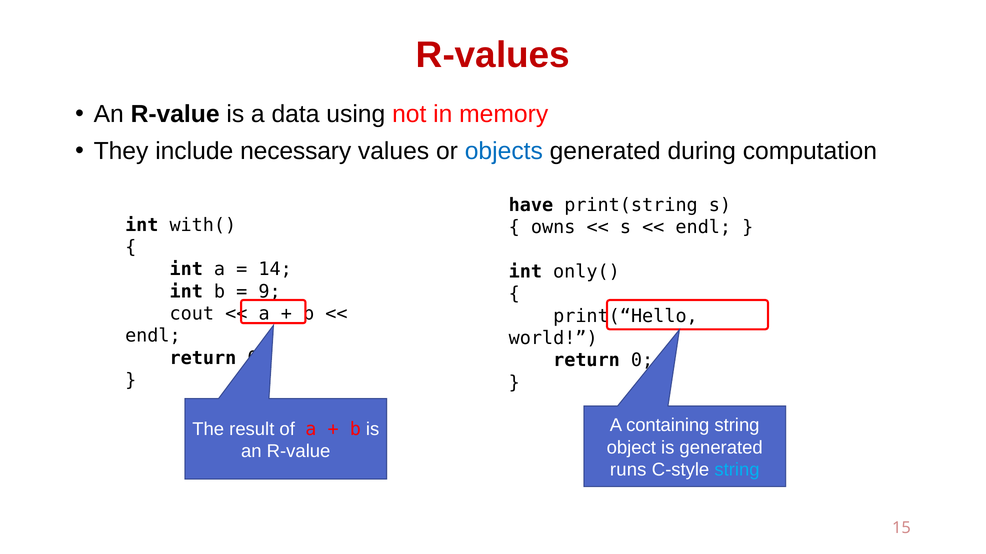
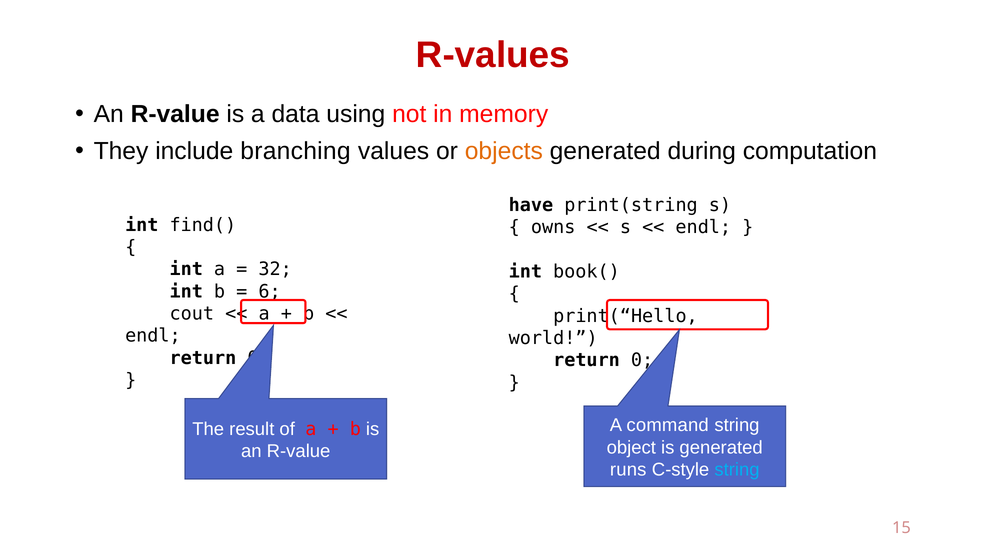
necessary: necessary -> branching
objects colour: blue -> orange
with(: with( -> find(
14: 14 -> 32
only(: only( -> book(
9: 9 -> 6
containing: containing -> command
